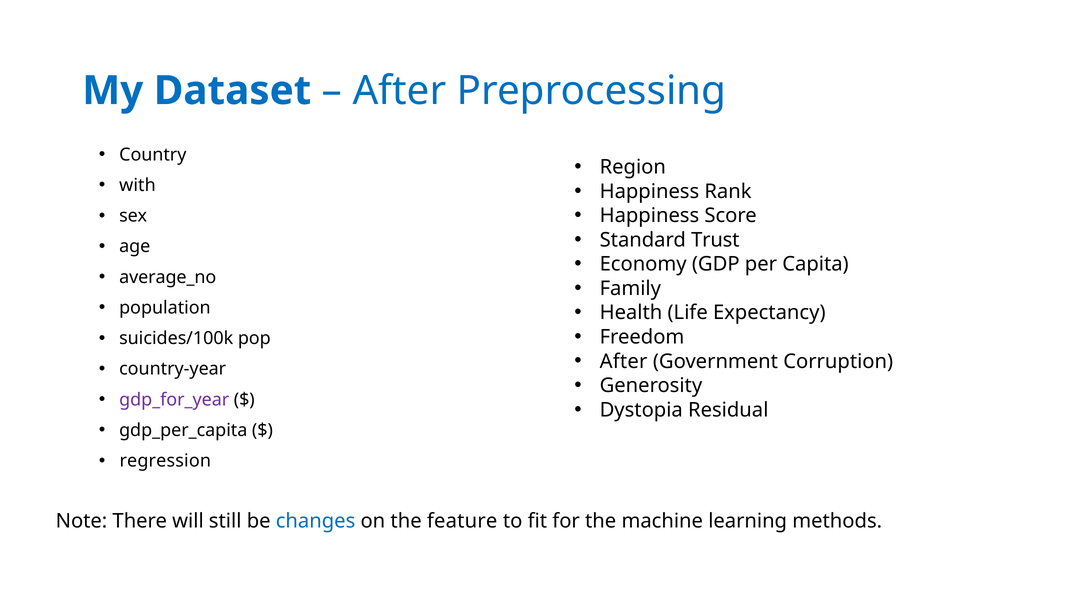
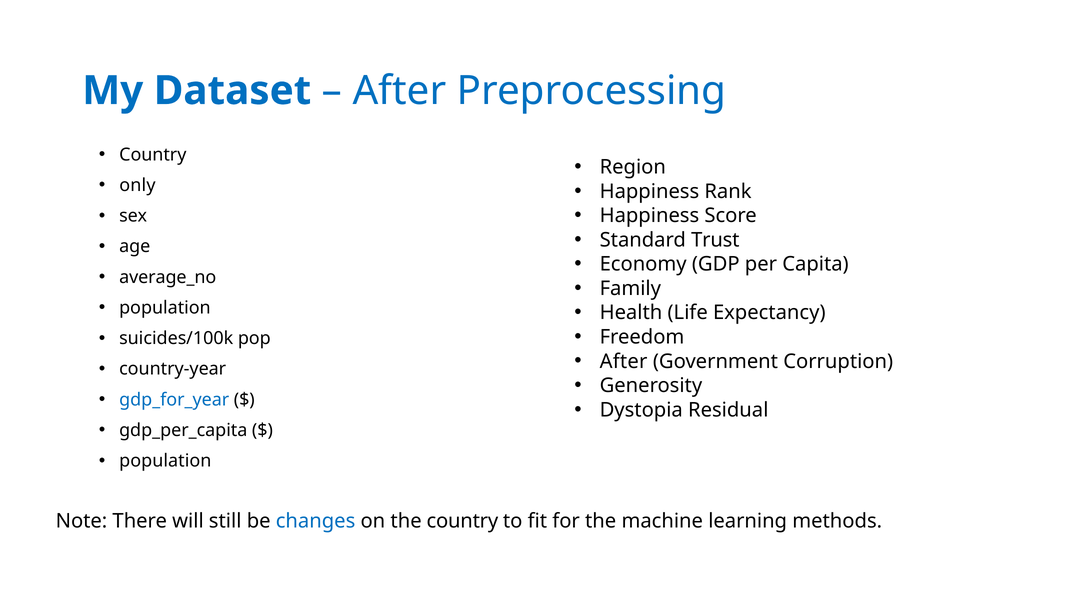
with: with -> only
gdp_for_year colour: purple -> blue
regression at (165, 460): regression -> population
the feature: feature -> country
